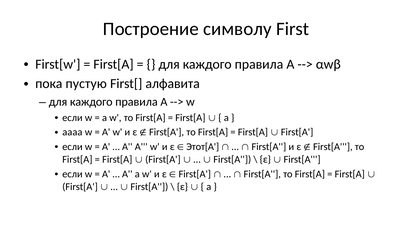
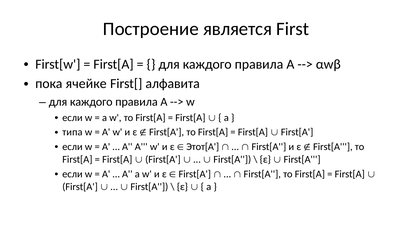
символу: символу -> является
пустую: пустую -> ячейке
ааaa: ааaa -> типа
